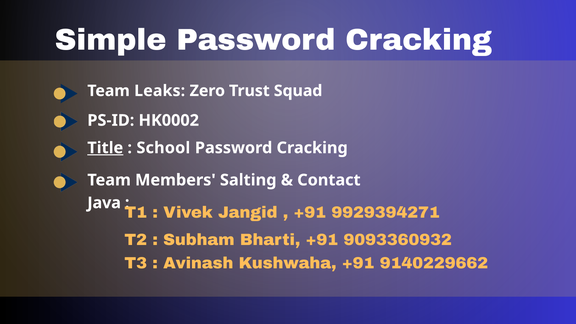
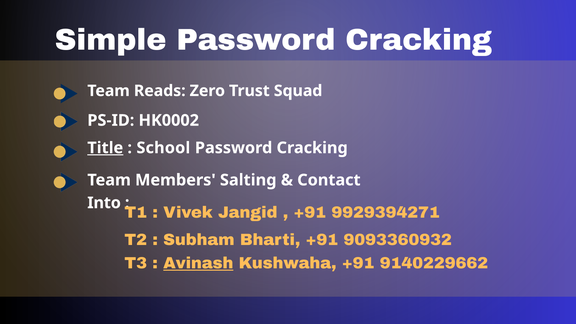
Leaks: Leaks -> Reads
Java: Java -> Into
Avinash underline: none -> present
